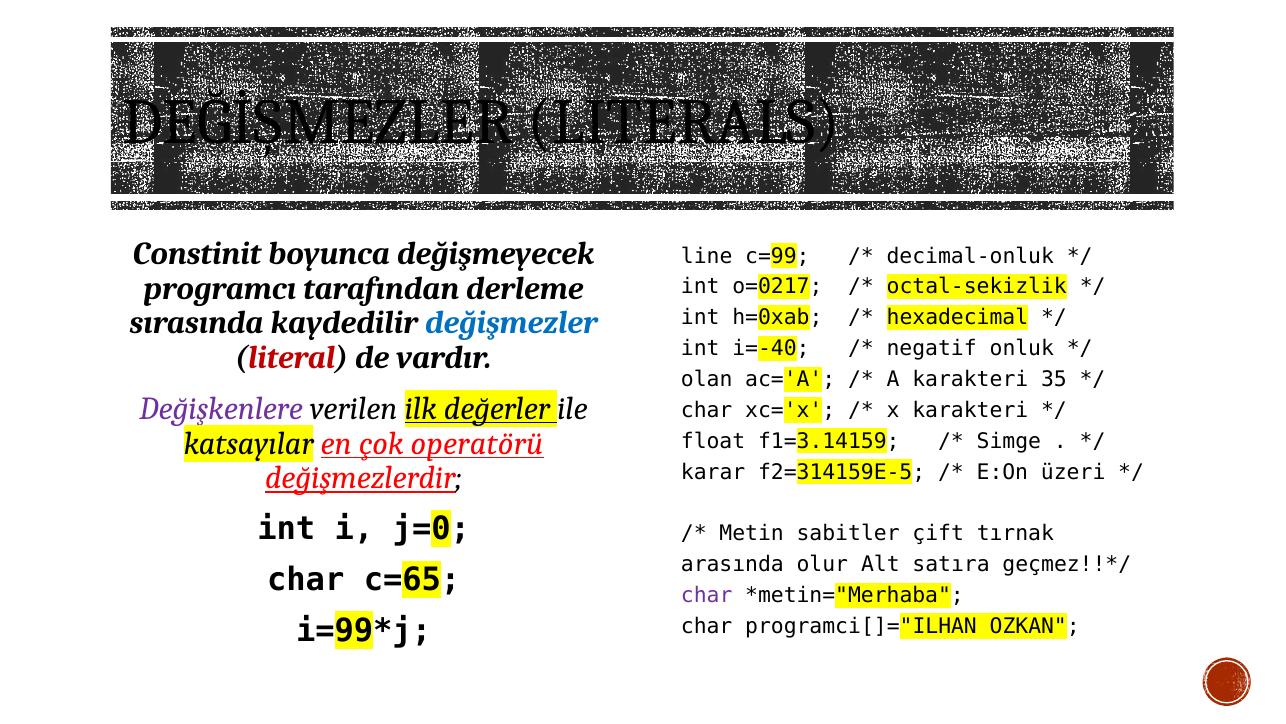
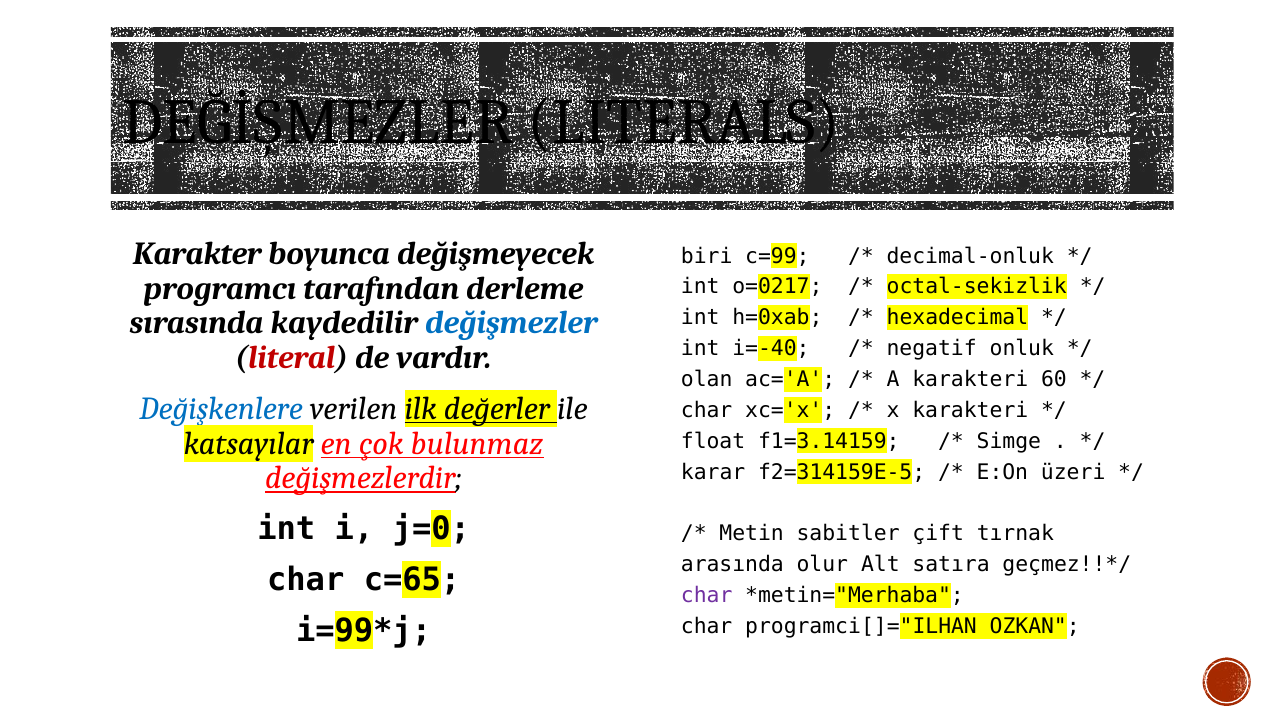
Constinit: Constinit -> Karakter
line: line -> biri
35: 35 -> 60
Değişkenlere colour: purple -> blue
operatörü: operatörü -> bulunmaz
